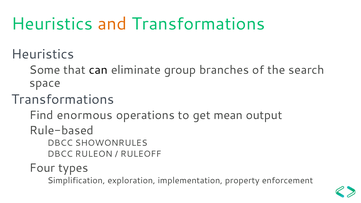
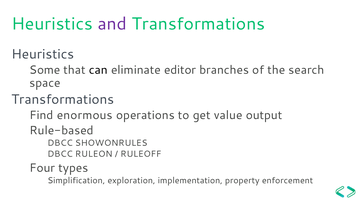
and colour: orange -> purple
group: group -> editor
mean: mean -> value
